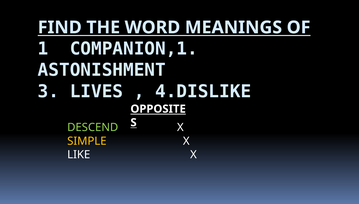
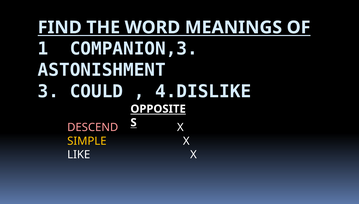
COMPANION,1: COMPANION,1 -> COMPANION,3
LIVES: LIVES -> COULD
DESCEND colour: light green -> pink
